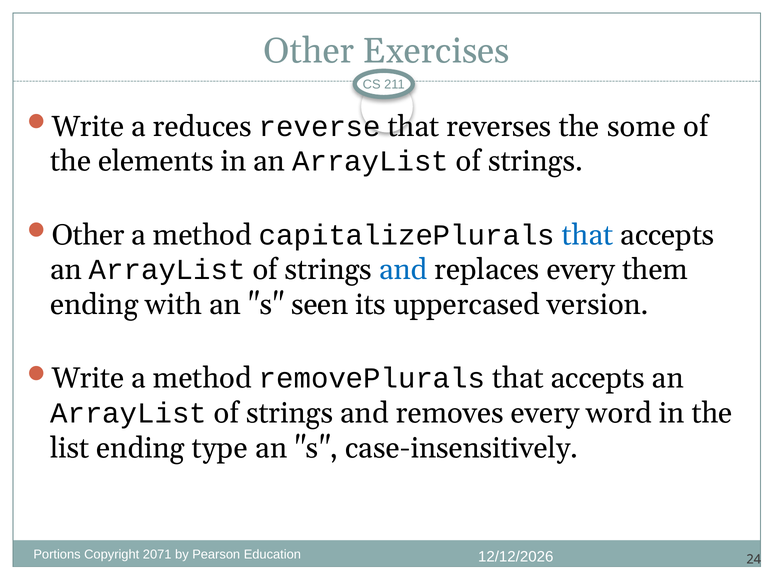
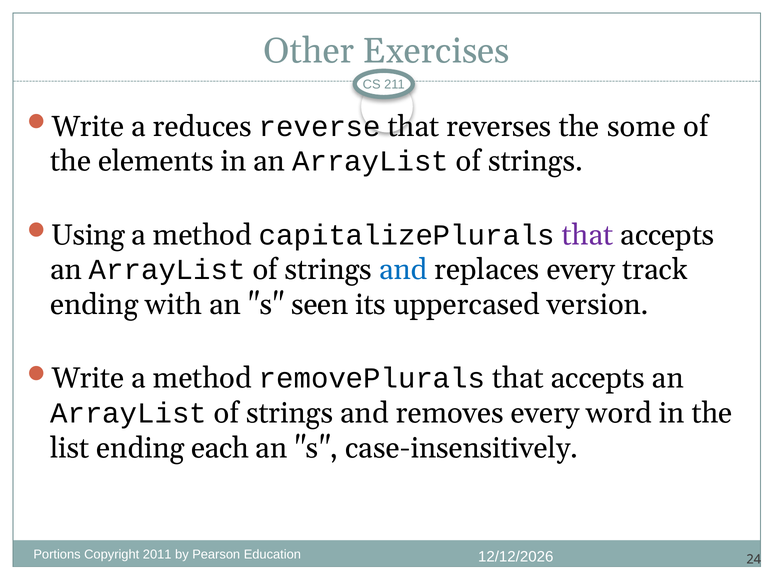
Other at (88, 235): Other -> Using
that at (588, 235) colour: blue -> purple
them: them -> track
type: type -> each
2071: 2071 -> 2011
